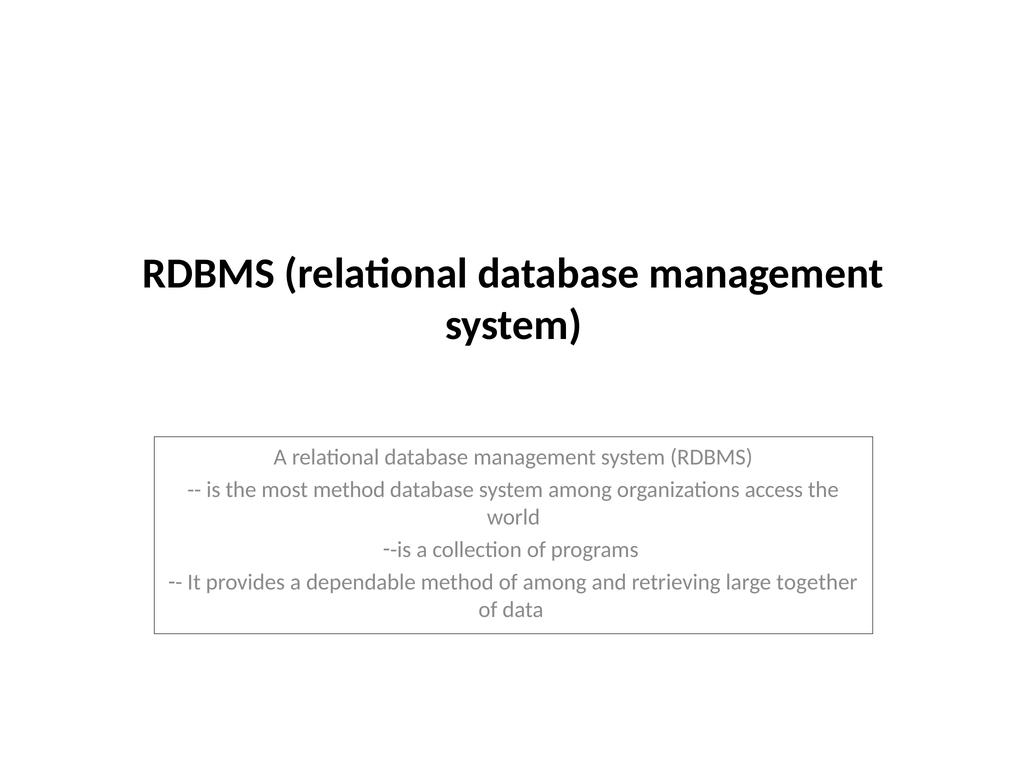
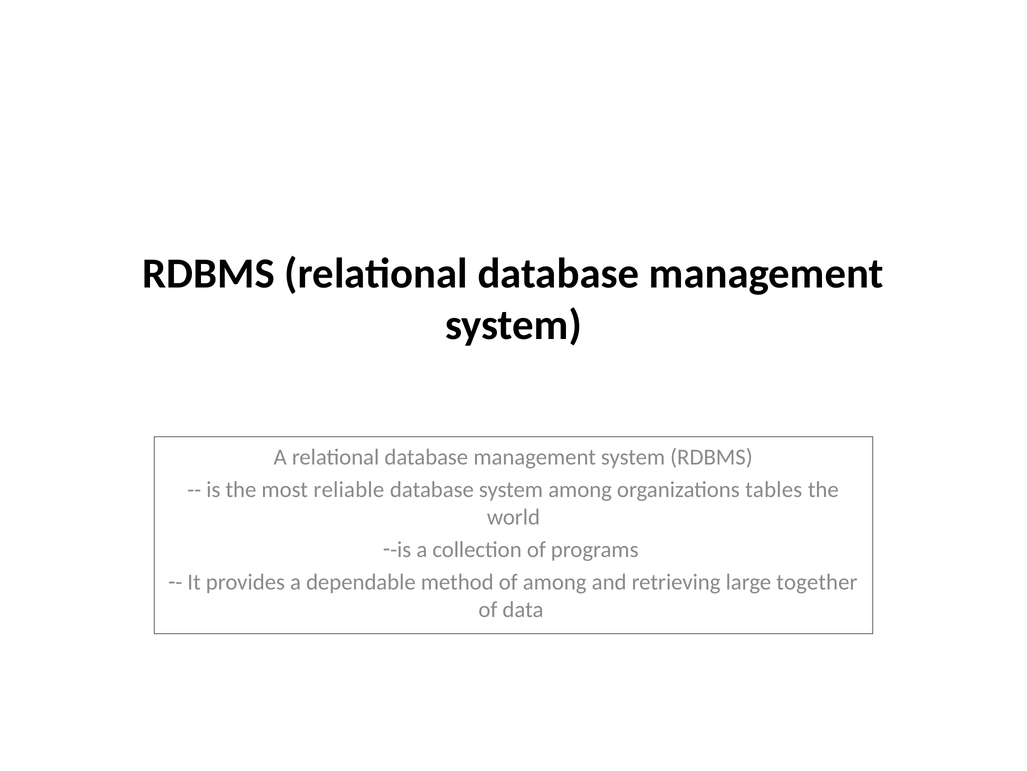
most method: method -> reliable
access: access -> tables
